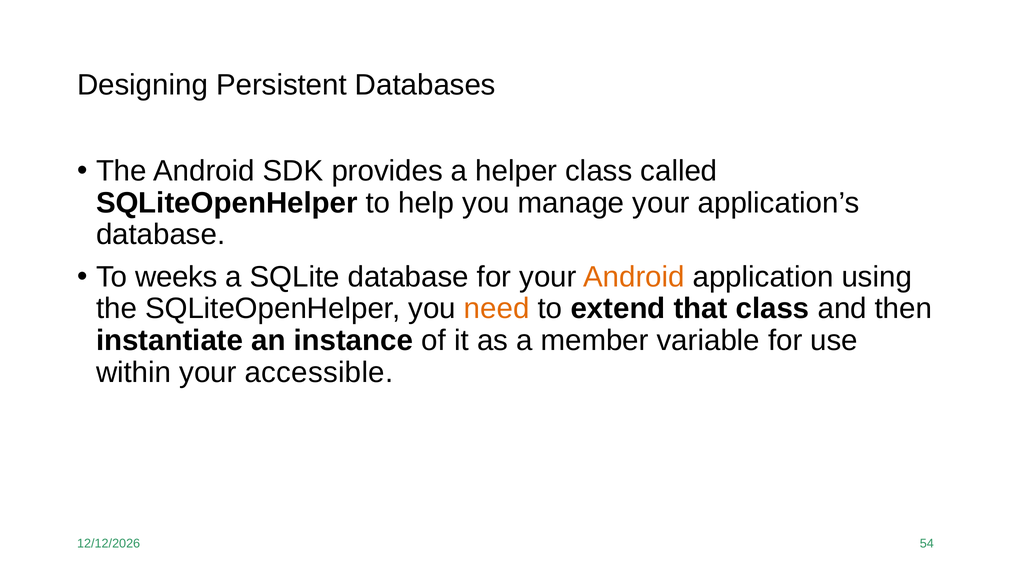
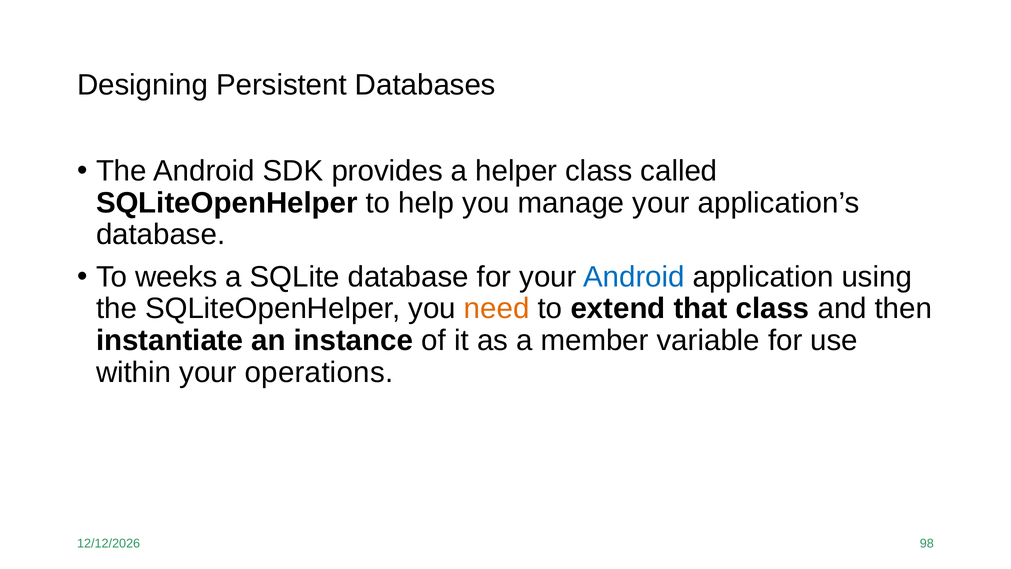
Android at (634, 277) colour: orange -> blue
accessible: accessible -> operations
54: 54 -> 98
